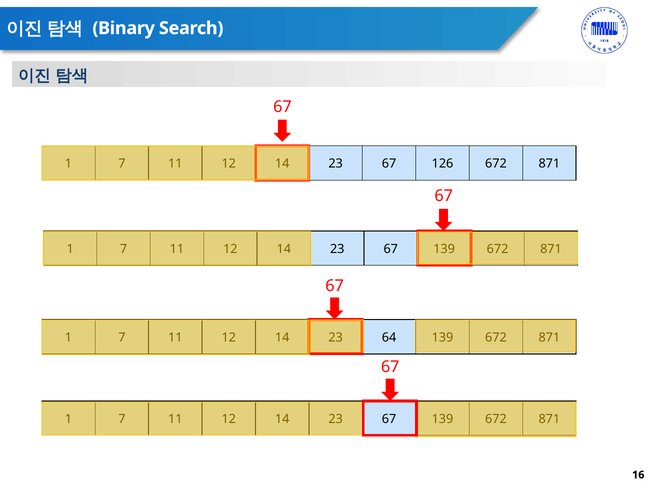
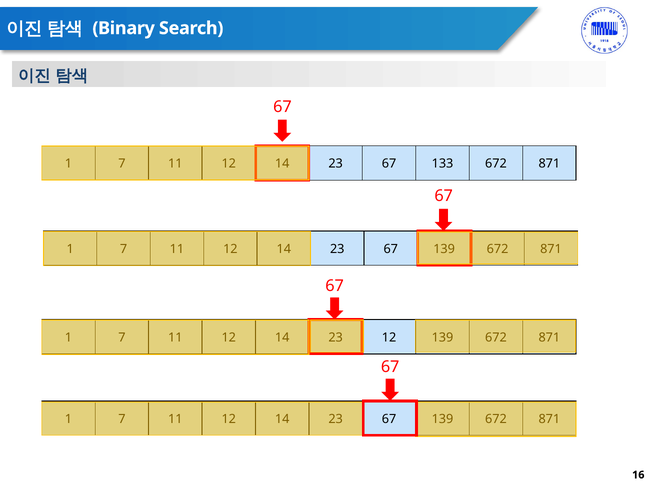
126: 126 -> 133
64 at (389, 338): 64 -> 12
